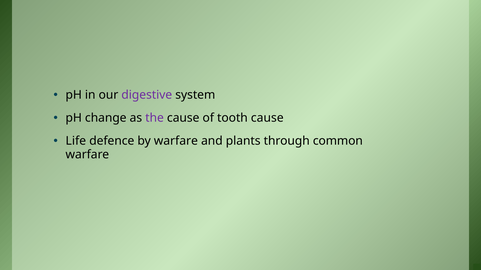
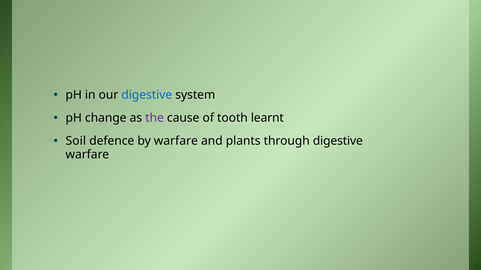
digestive at (147, 95) colour: purple -> blue
tooth cause: cause -> learnt
Life: Life -> Soil
through common: common -> digestive
